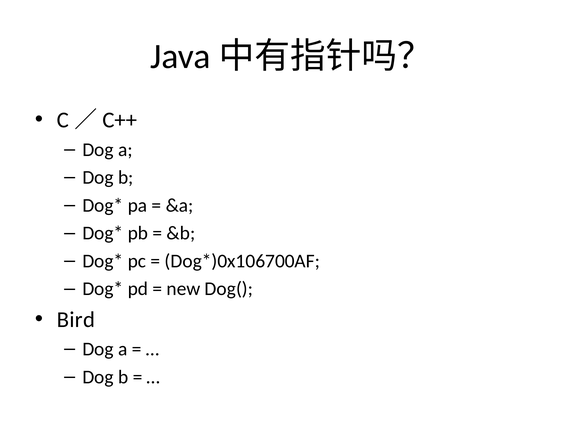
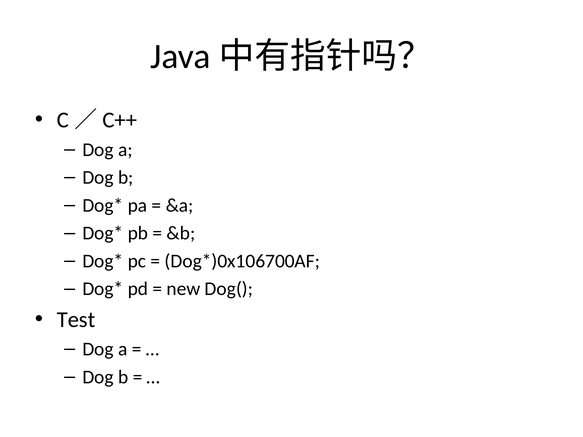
Bird: Bird -> Test
